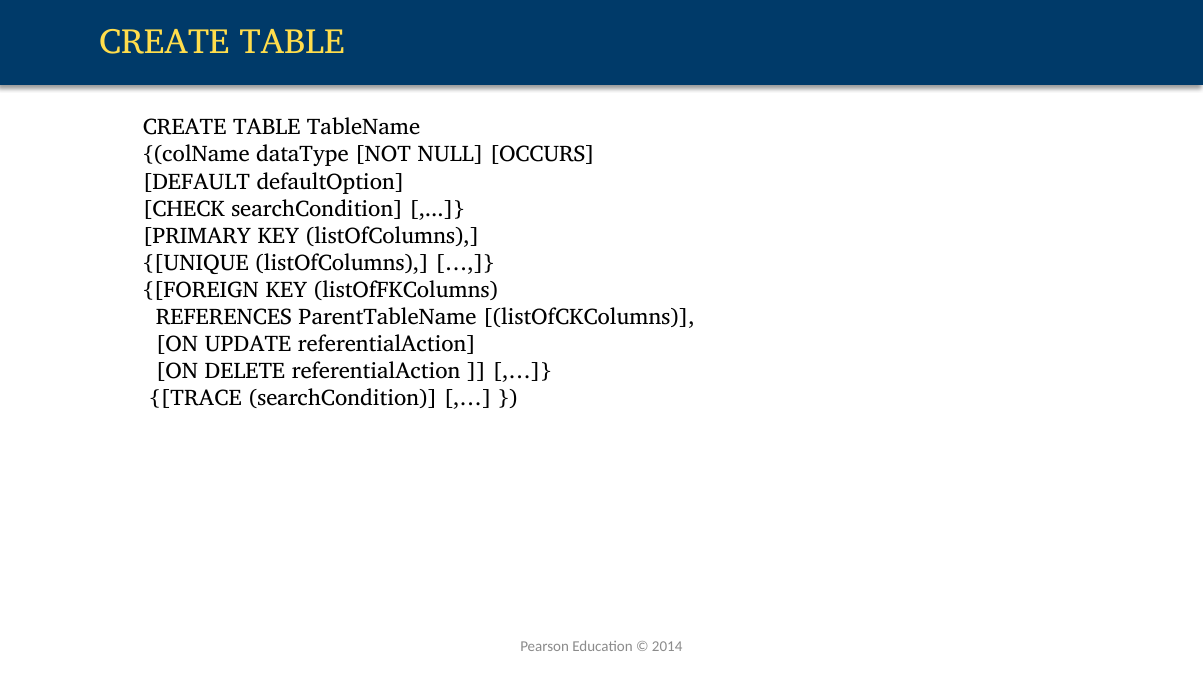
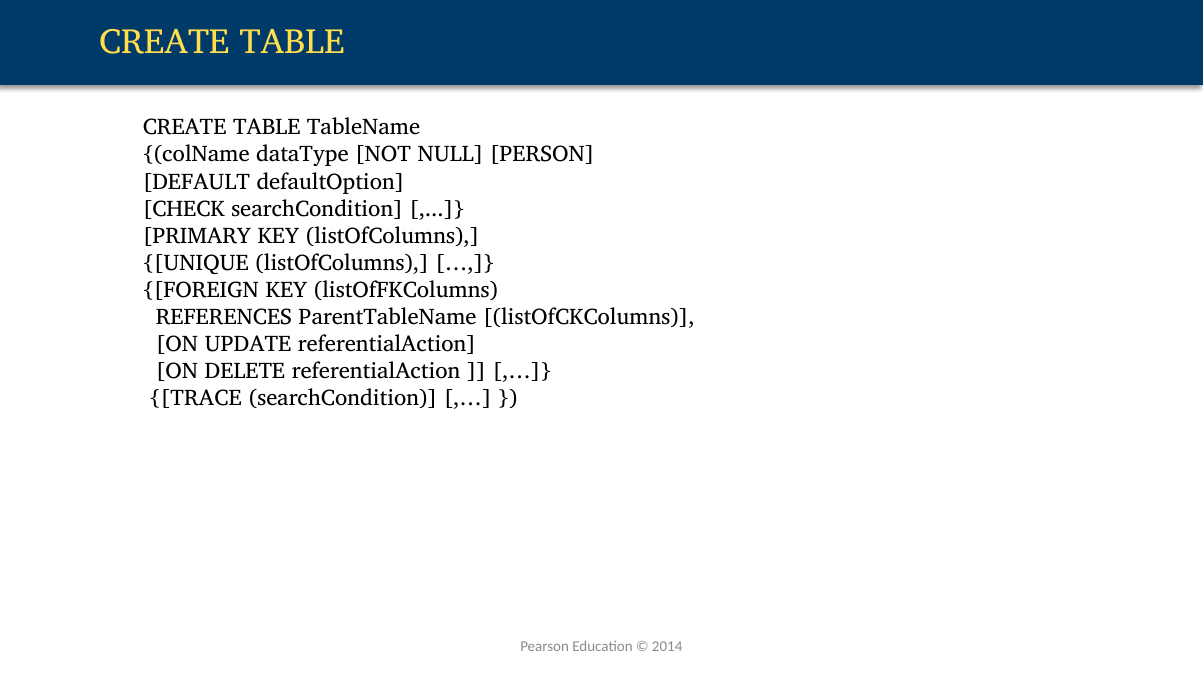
OCCURS: OCCURS -> PERSON
